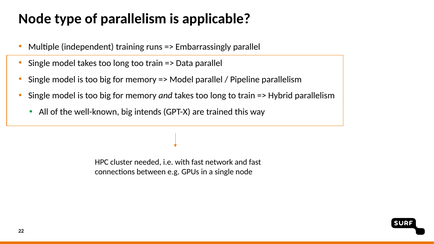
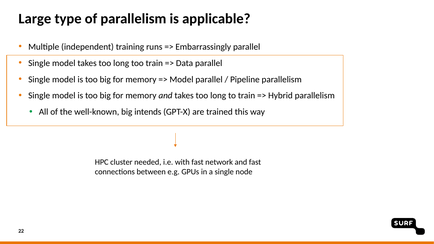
Node at (35, 19): Node -> Large
